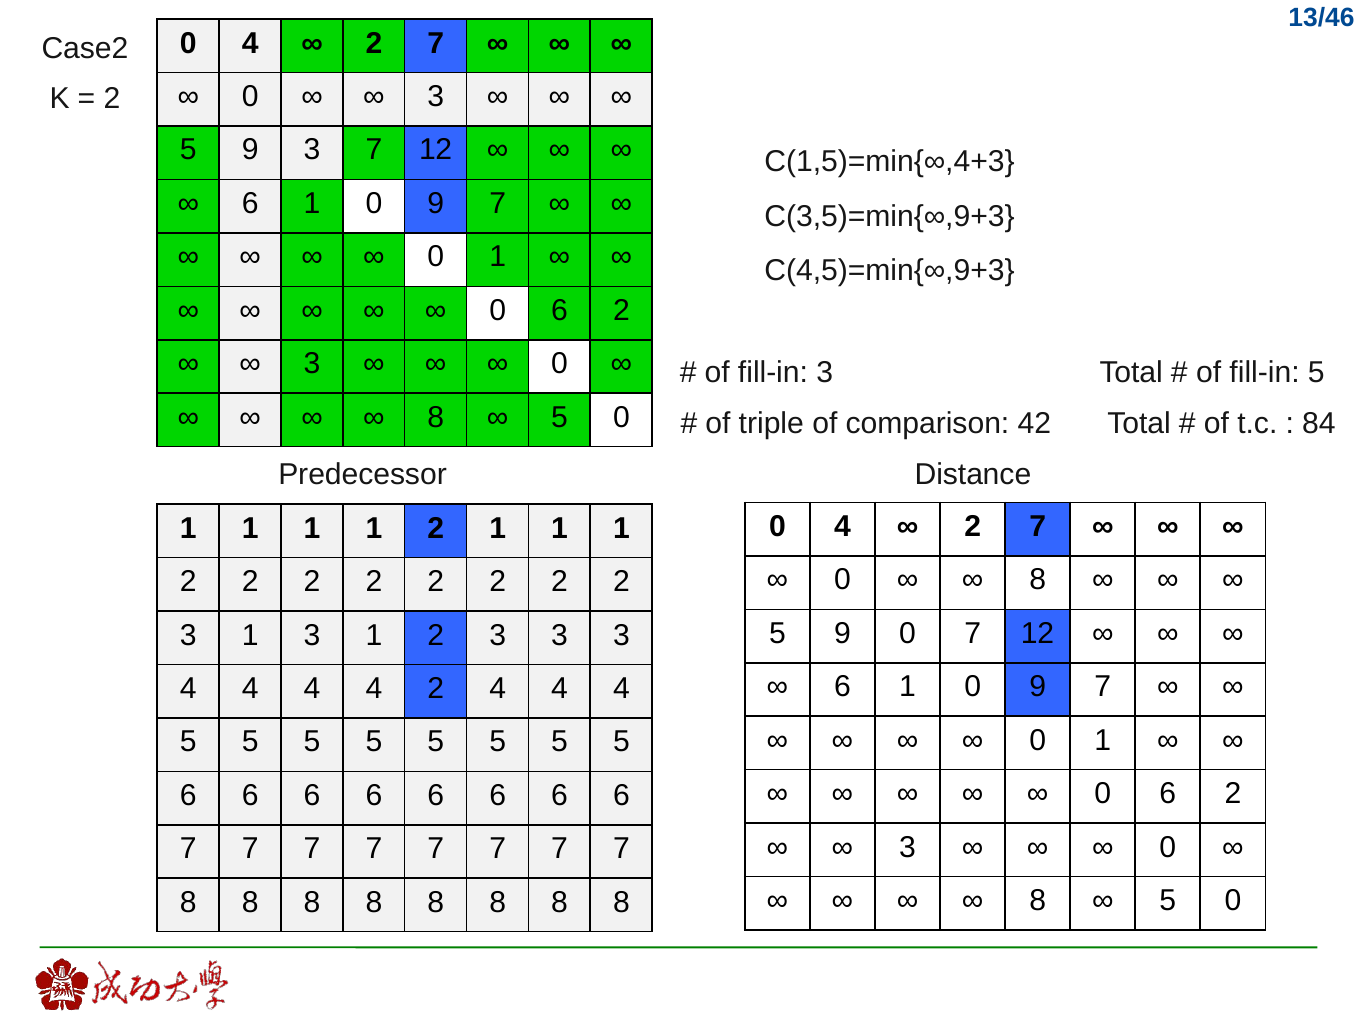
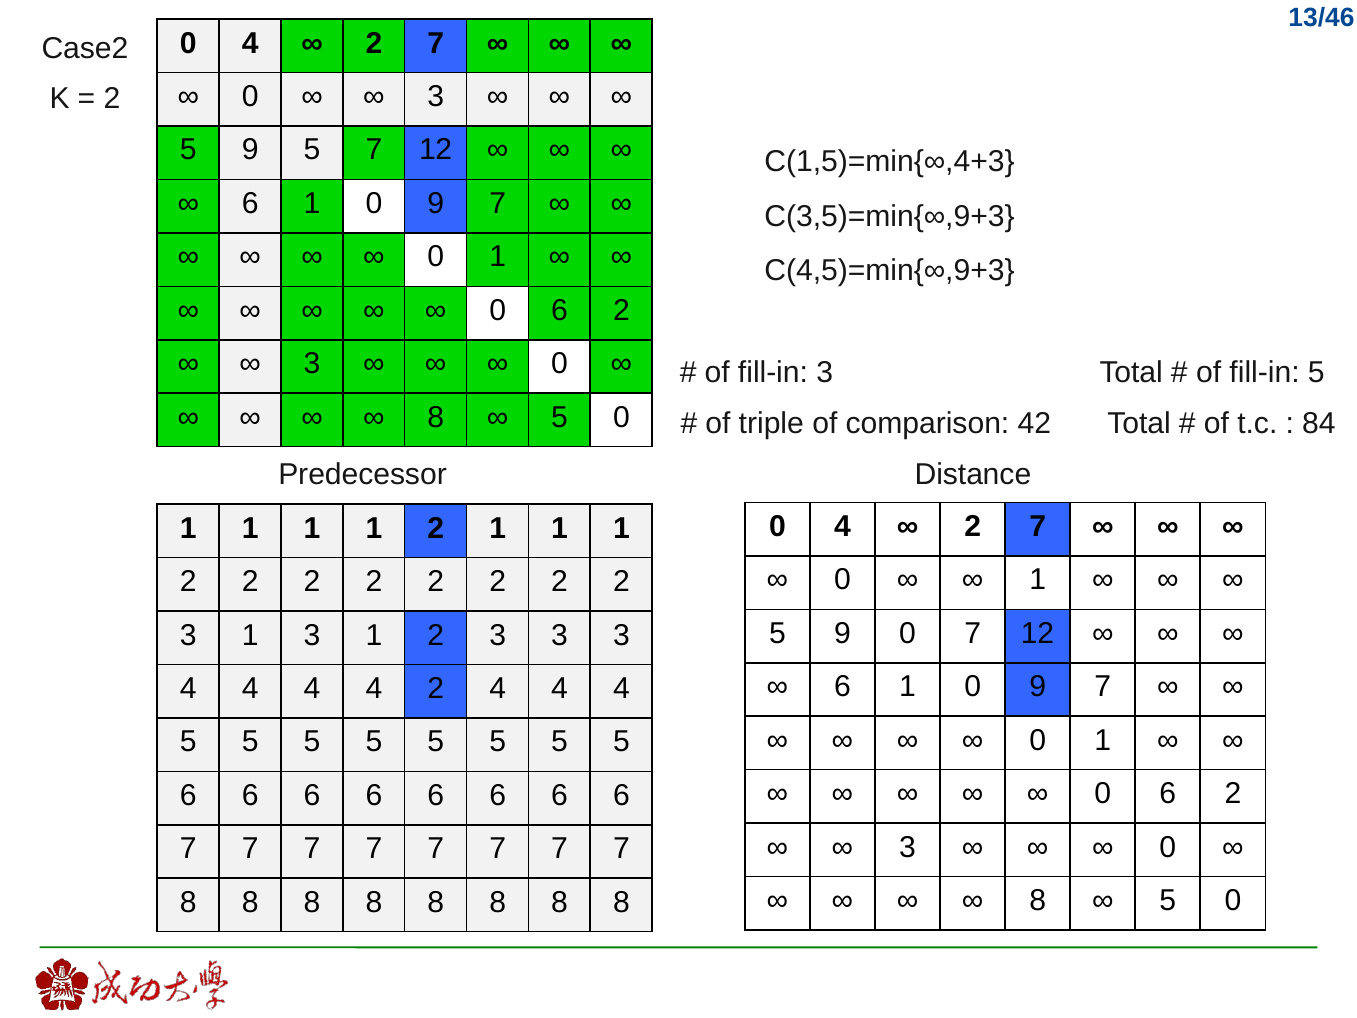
9 3: 3 -> 5
8 at (1038, 580): 8 -> 1
